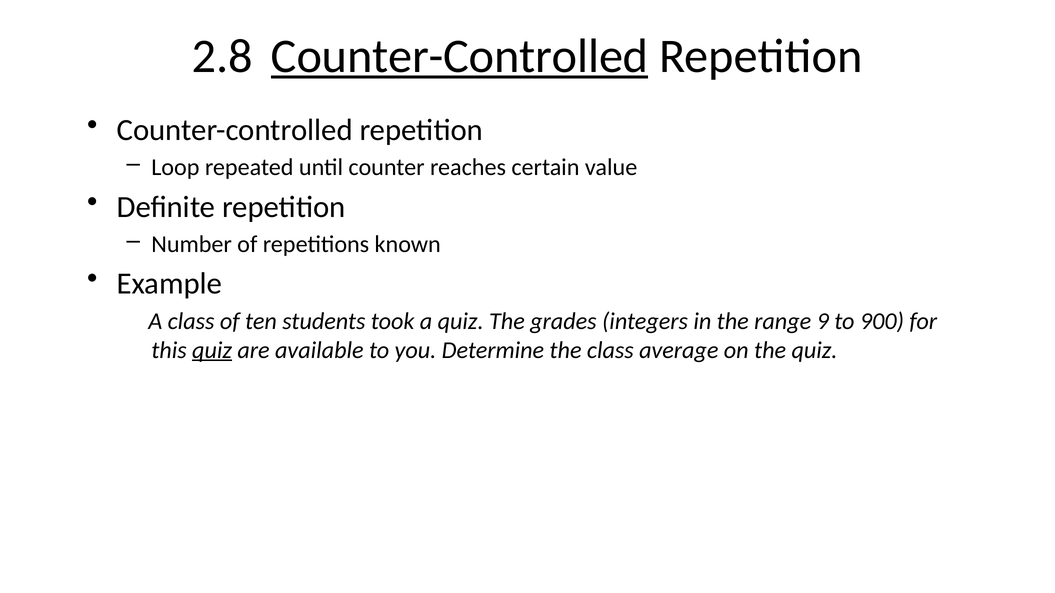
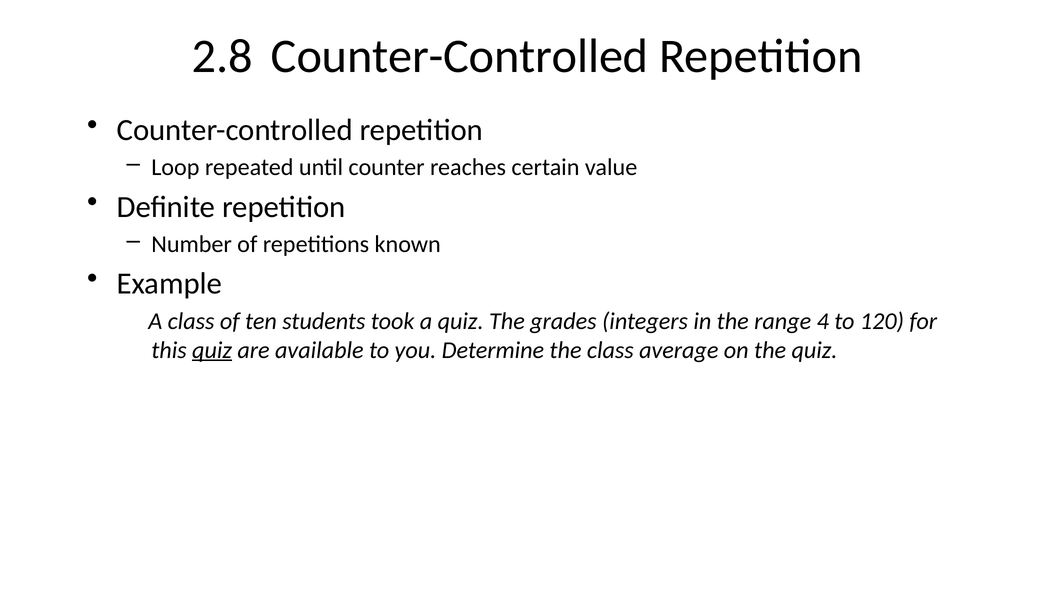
Counter-Controlled at (460, 56) underline: present -> none
9: 9 -> 4
900: 900 -> 120
